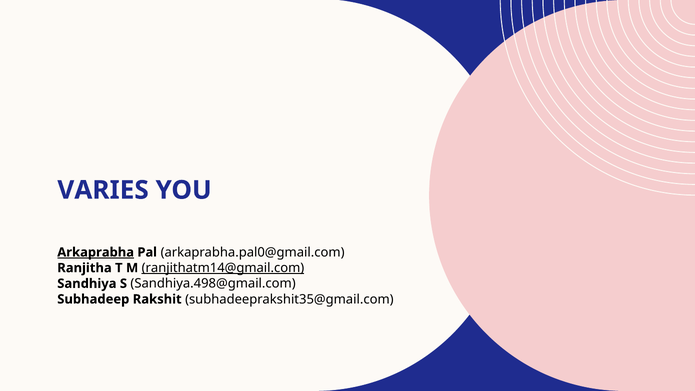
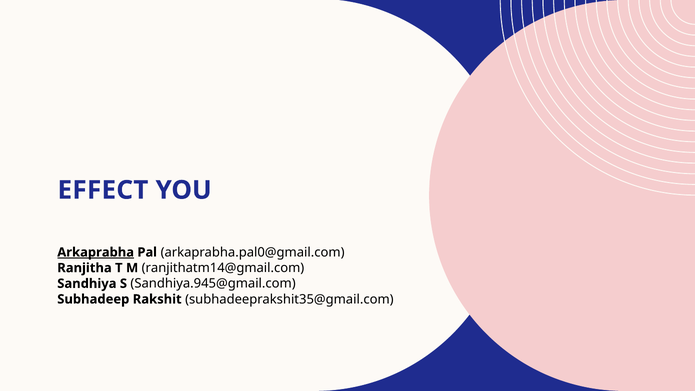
VARIES: VARIES -> EFFECT
ranjithatm14@gmail.com underline: present -> none
Sandhiya.498@gmail.com: Sandhiya.498@gmail.com -> Sandhiya.945@gmail.com
